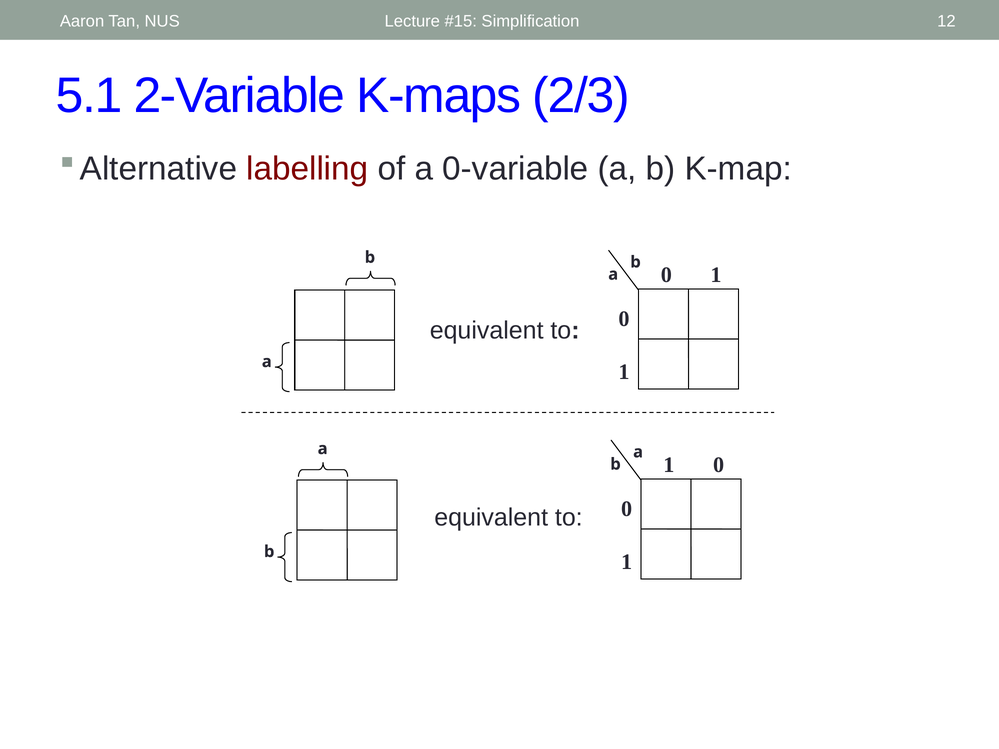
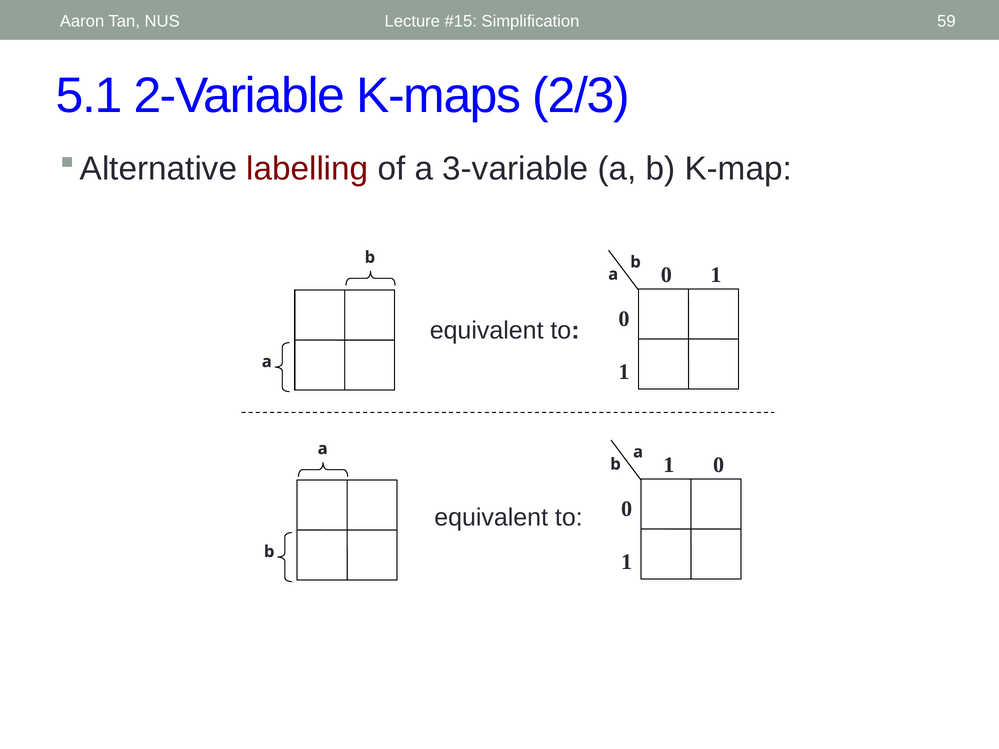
12: 12 -> 59
0-variable: 0-variable -> 3-variable
